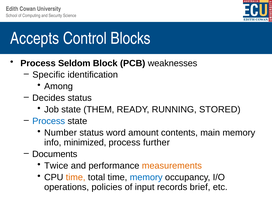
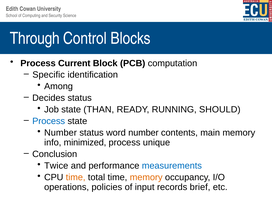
Accepts: Accepts -> Through
Seldom: Seldom -> Current
weaknesses: weaknesses -> computation
THEM: THEM -> THAN
STORED: STORED -> SHOULD
word amount: amount -> number
further: further -> unique
Documents: Documents -> Conclusion
measurements colour: orange -> blue
memory at (146, 177) colour: blue -> orange
